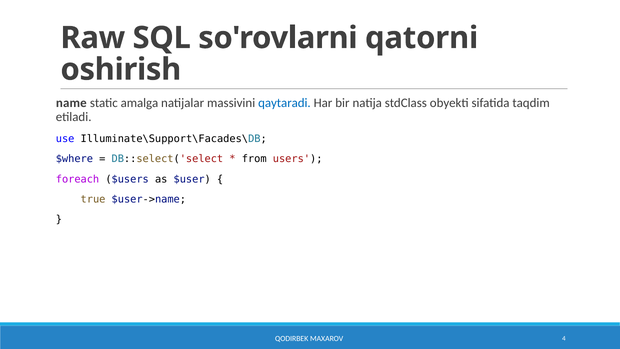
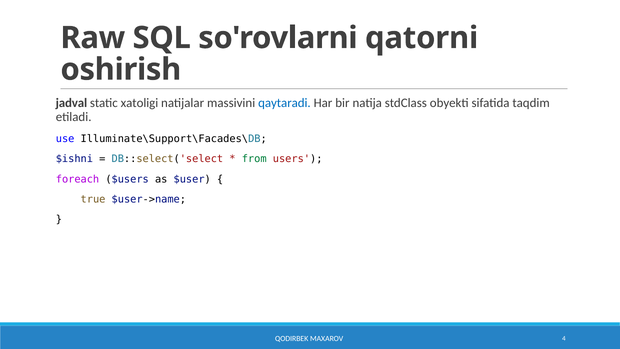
name: name -> jadval
amalga: amalga -> xatoligi
$where: $where -> $ishni
from colour: black -> green
